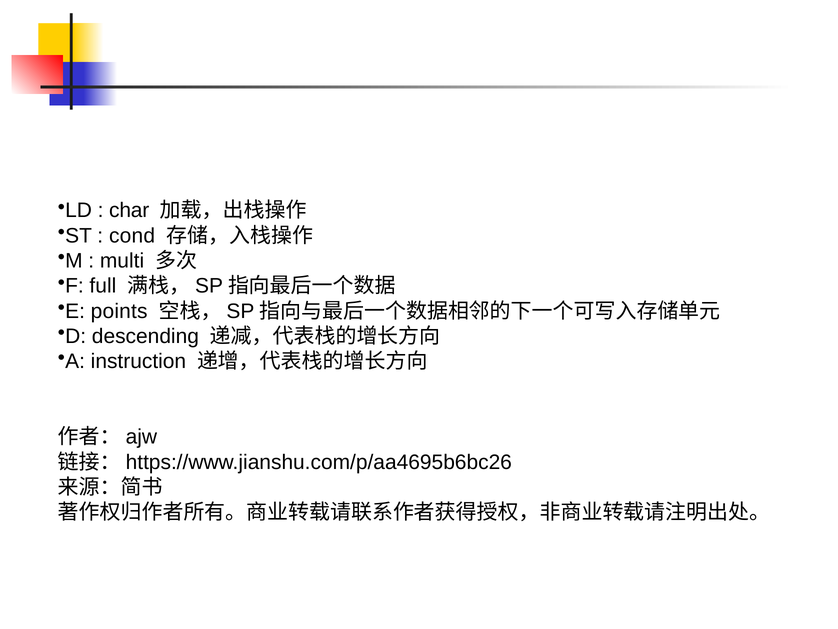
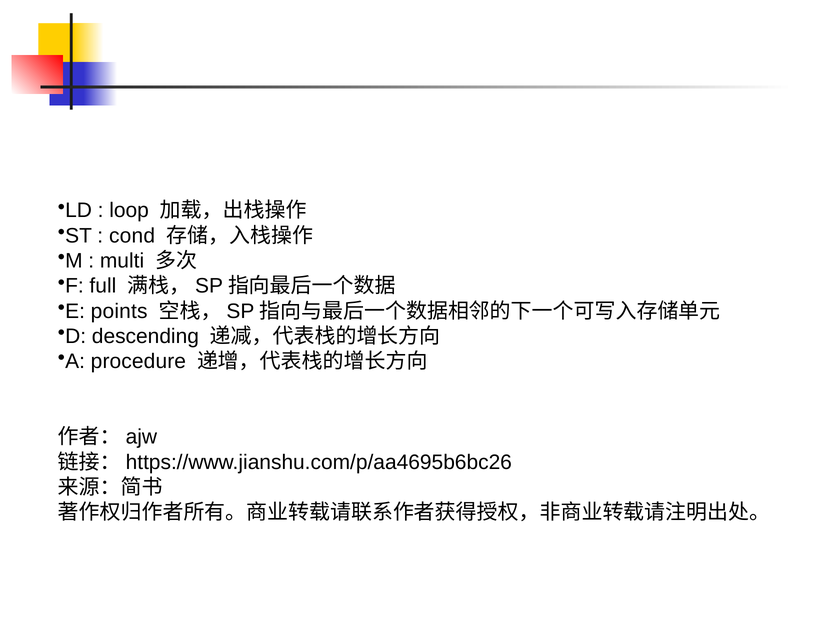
char: char -> loop
instruction: instruction -> procedure
